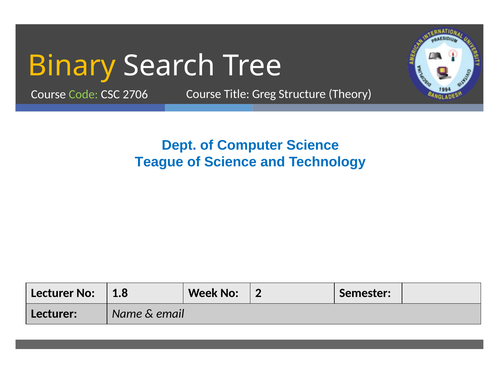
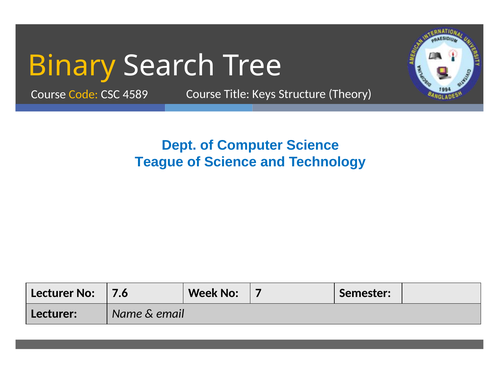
Greg: Greg -> Keys
Code colour: light green -> yellow
2706: 2706 -> 4589
1.8: 1.8 -> 7.6
2: 2 -> 7
